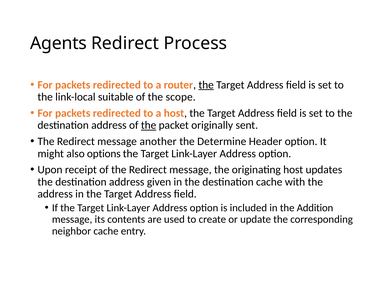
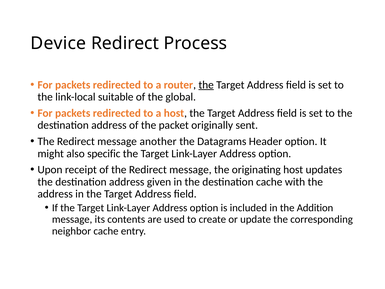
Agents: Agents -> Device
scope: scope -> global
the at (149, 125) underline: present -> none
Determine: Determine -> Datagrams
options: options -> specific
